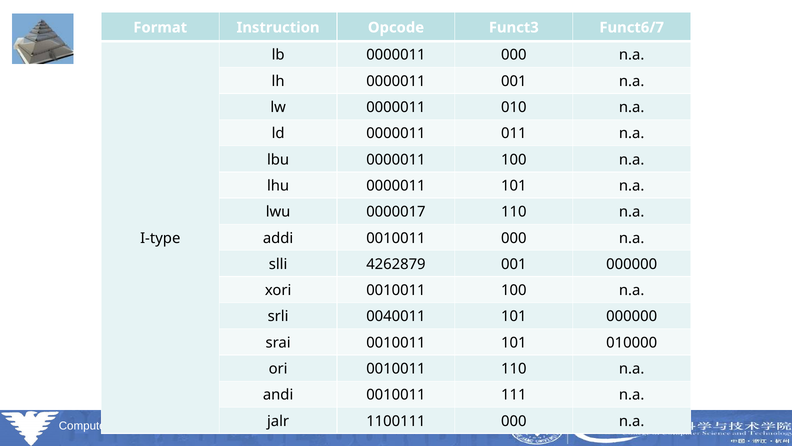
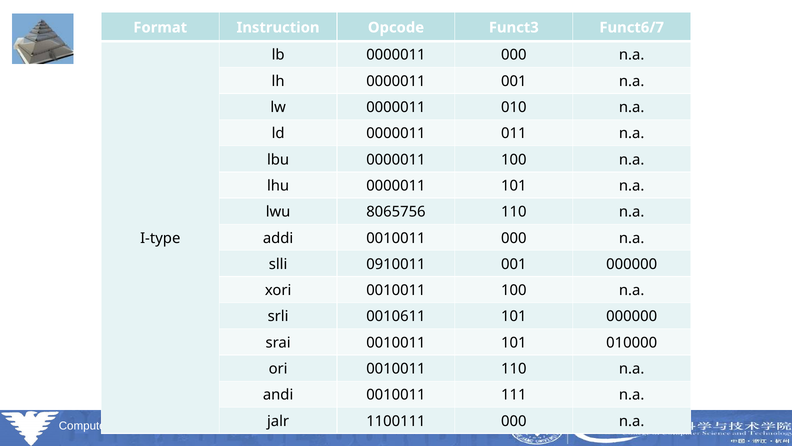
0000017: 0000017 -> 8065756
4262879: 4262879 -> 0910011
0040011: 0040011 -> 0010611
